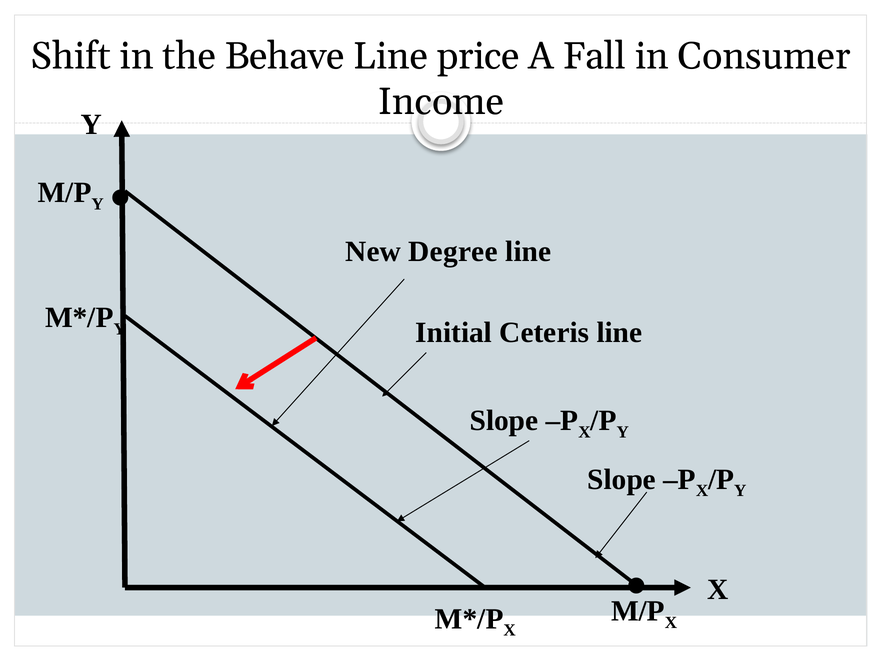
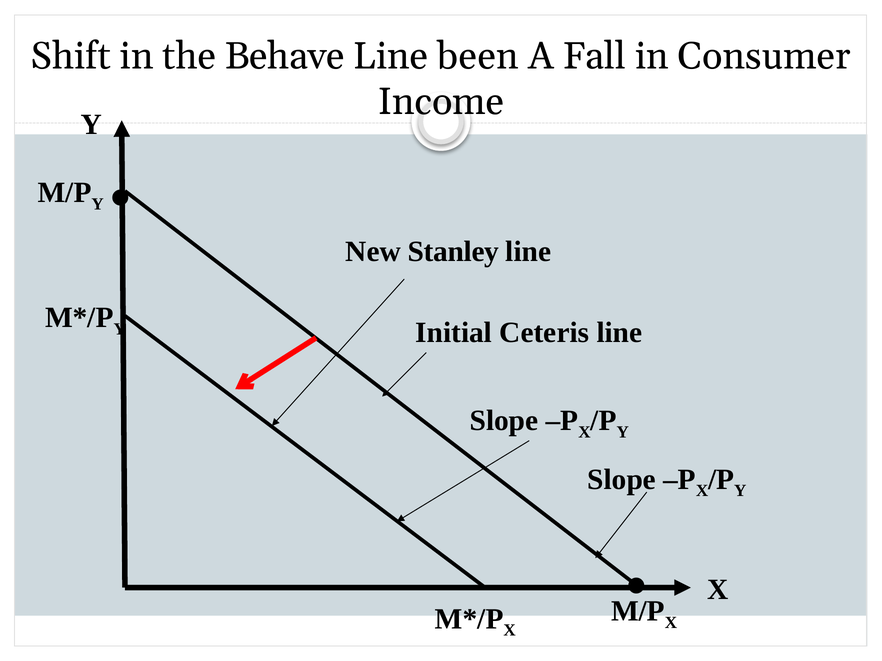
price: price -> been
Degree: Degree -> Stanley
